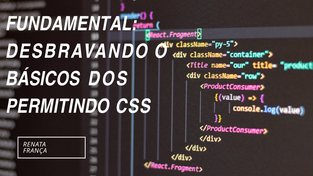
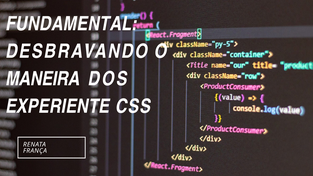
BÁSICOS: BÁSICOS -> MANEIRA
PERMITINDO: PERMITINDO -> EXPERIENTE
